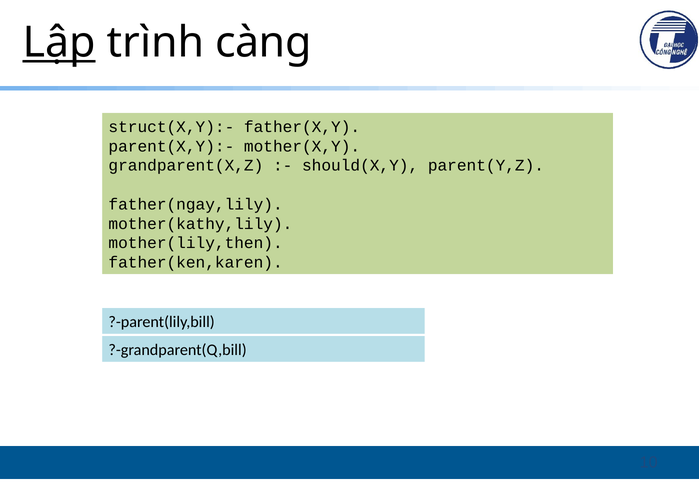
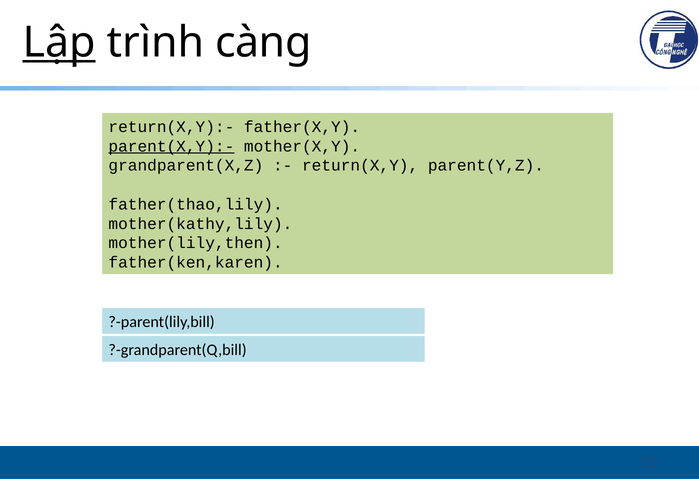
struct(X,Y):-: struct(X,Y):- -> return(X,Y):-
parent(X,Y):- underline: none -> present
should(X,Y: should(X,Y -> return(X,Y
father(ngay,lily: father(ngay,lily -> father(thao,lily
